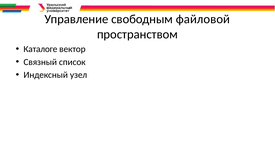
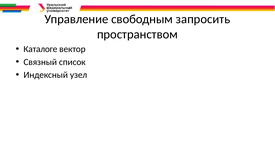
файловой: файловой -> запросить
